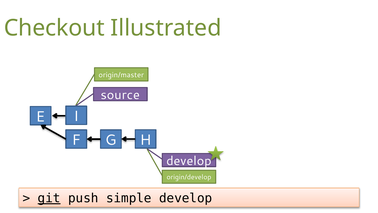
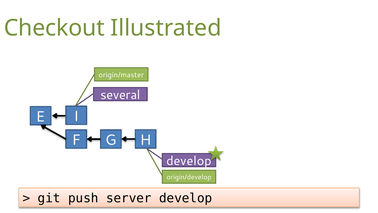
source: source -> several
git underline: present -> none
simple: simple -> server
